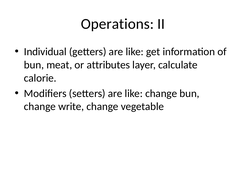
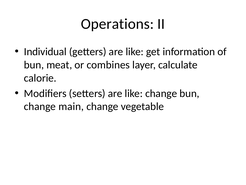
attributes: attributes -> combines
write: write -> main
